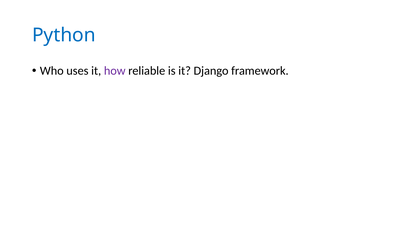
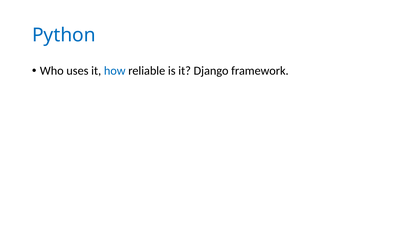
how colour: purple -> blue
